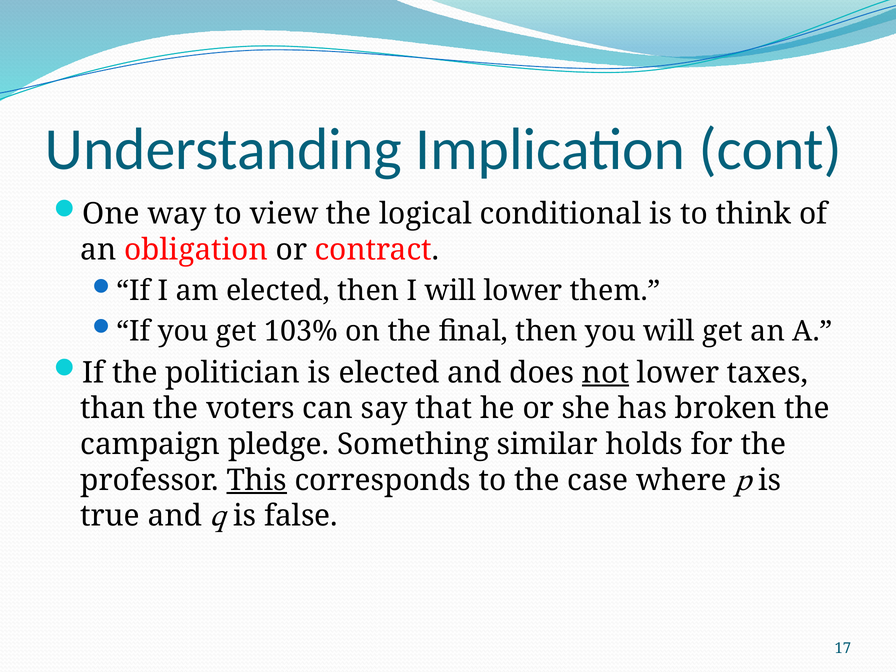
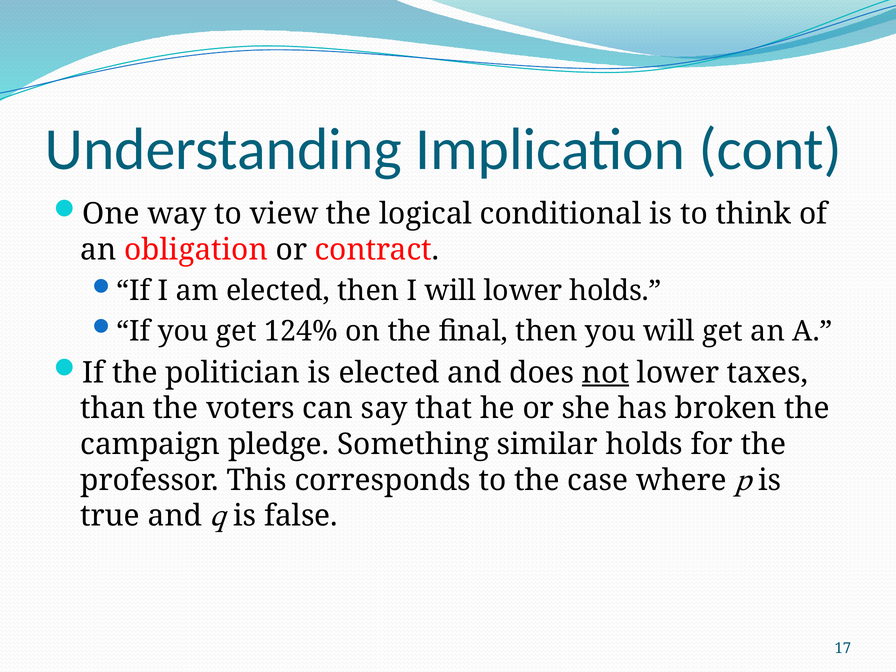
lower them: them -> holds
103%: 103% -> 124%
This underline: present -> none
